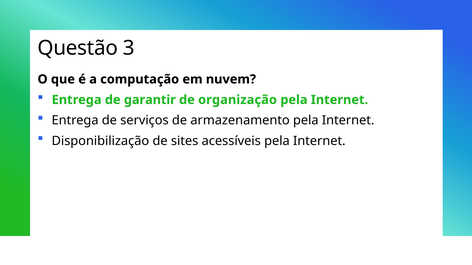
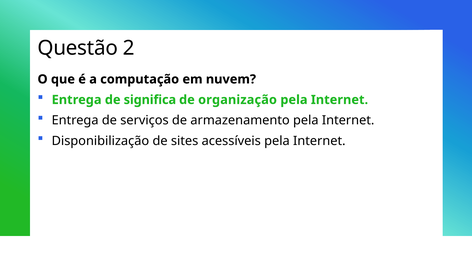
3: 3 -> 2
garantir: garantir -> significa
